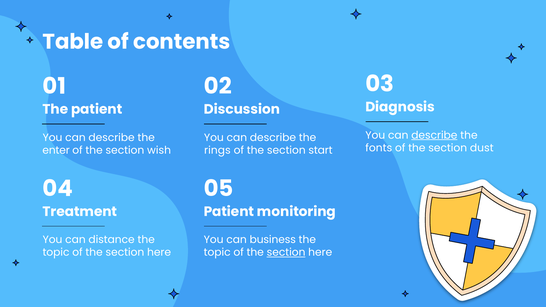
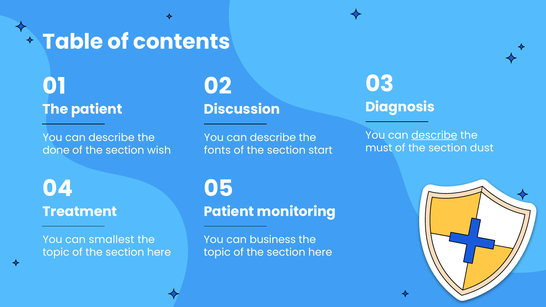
fonts: fonts -> must
enter: enter -> done
rings: rings -> fonts
distance: distance -> smallest
section at (286, 253) underline: present -> none
